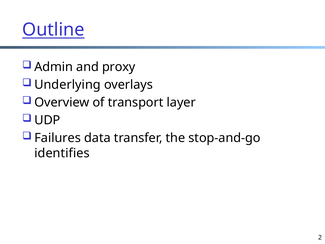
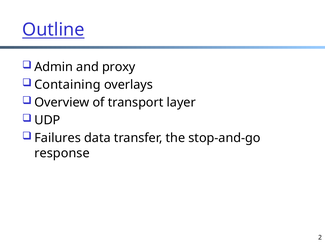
Underlying: Underlying -> Containing
identifies: identifies -> response
